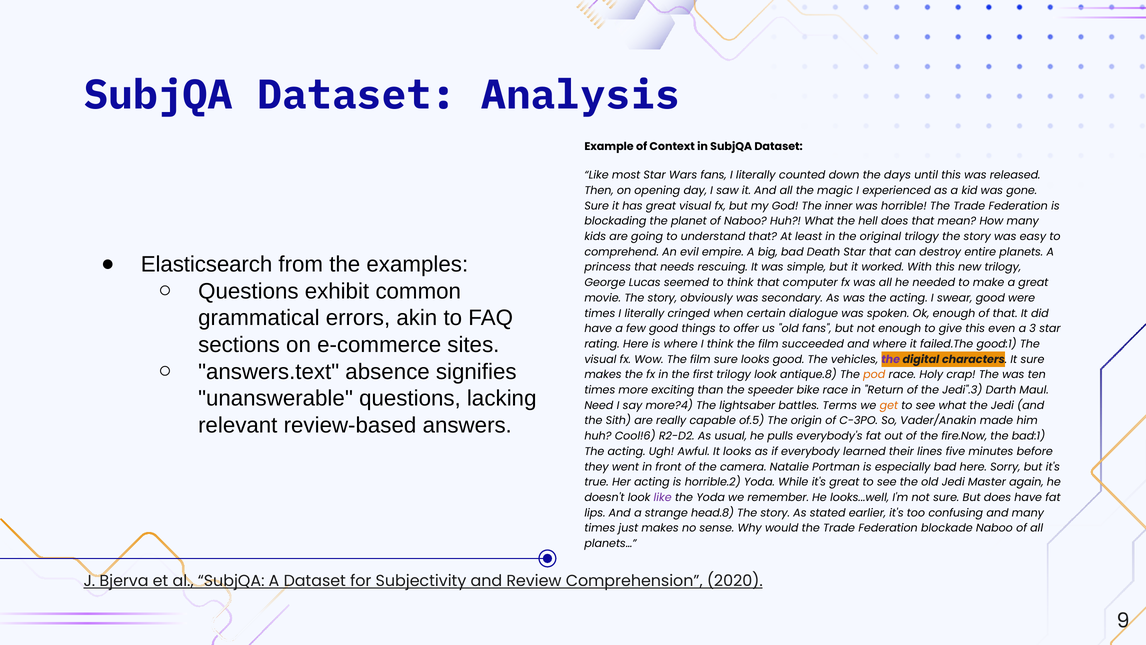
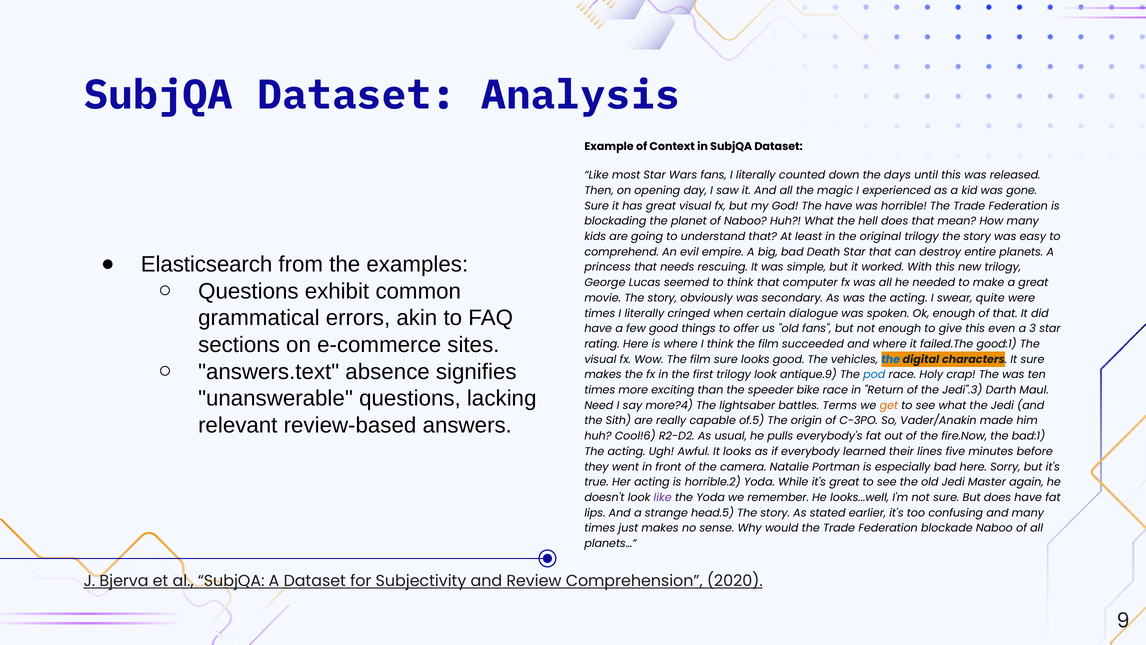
The inner: inner -> have
swear good: good -> quite
the at (891, 359) colour: purple -> blue
antique.8: antique.8 -> antique.9
pod colour: orange -> blue
head.8: head.8 -> head.5
